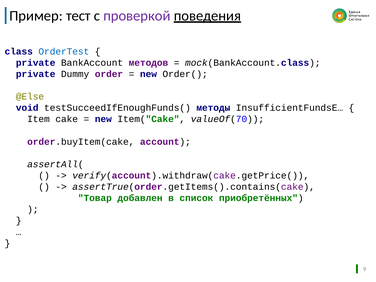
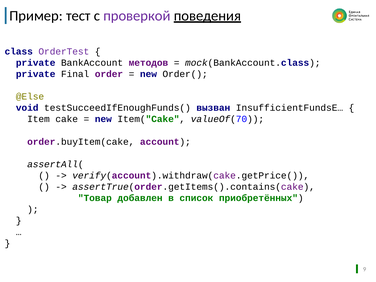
OrderTest colour: blue -> purple
Dummy: Dummy -> Final
методы: методы -> вызван
